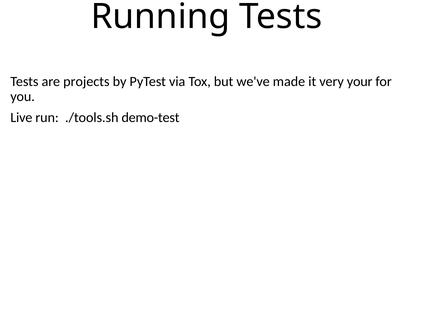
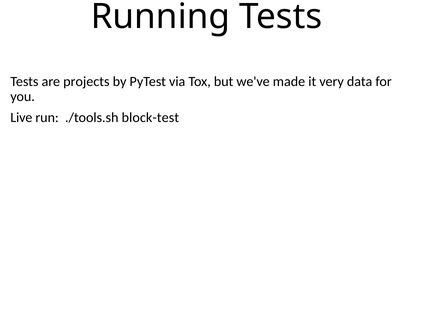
your: your -> data
demo-test: demo-test -> block-test
